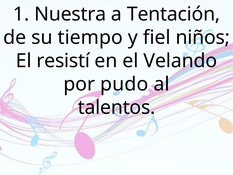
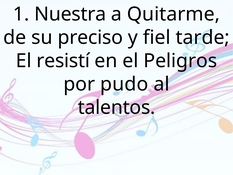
Tentación: Tentación -> Quitarme
tiempo: tiempo -> preciso
niños: niños -> tarde
Velando: Velando -> Peligros
